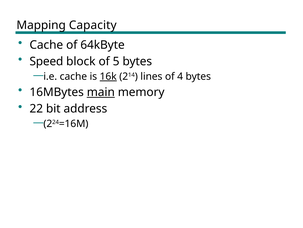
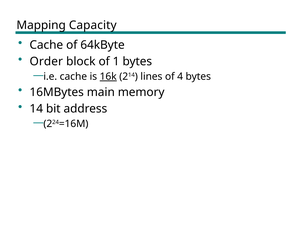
Speed: Speed -> Order
5: 5 -> 1
main underline: present -> none
22: 22 -> 14
